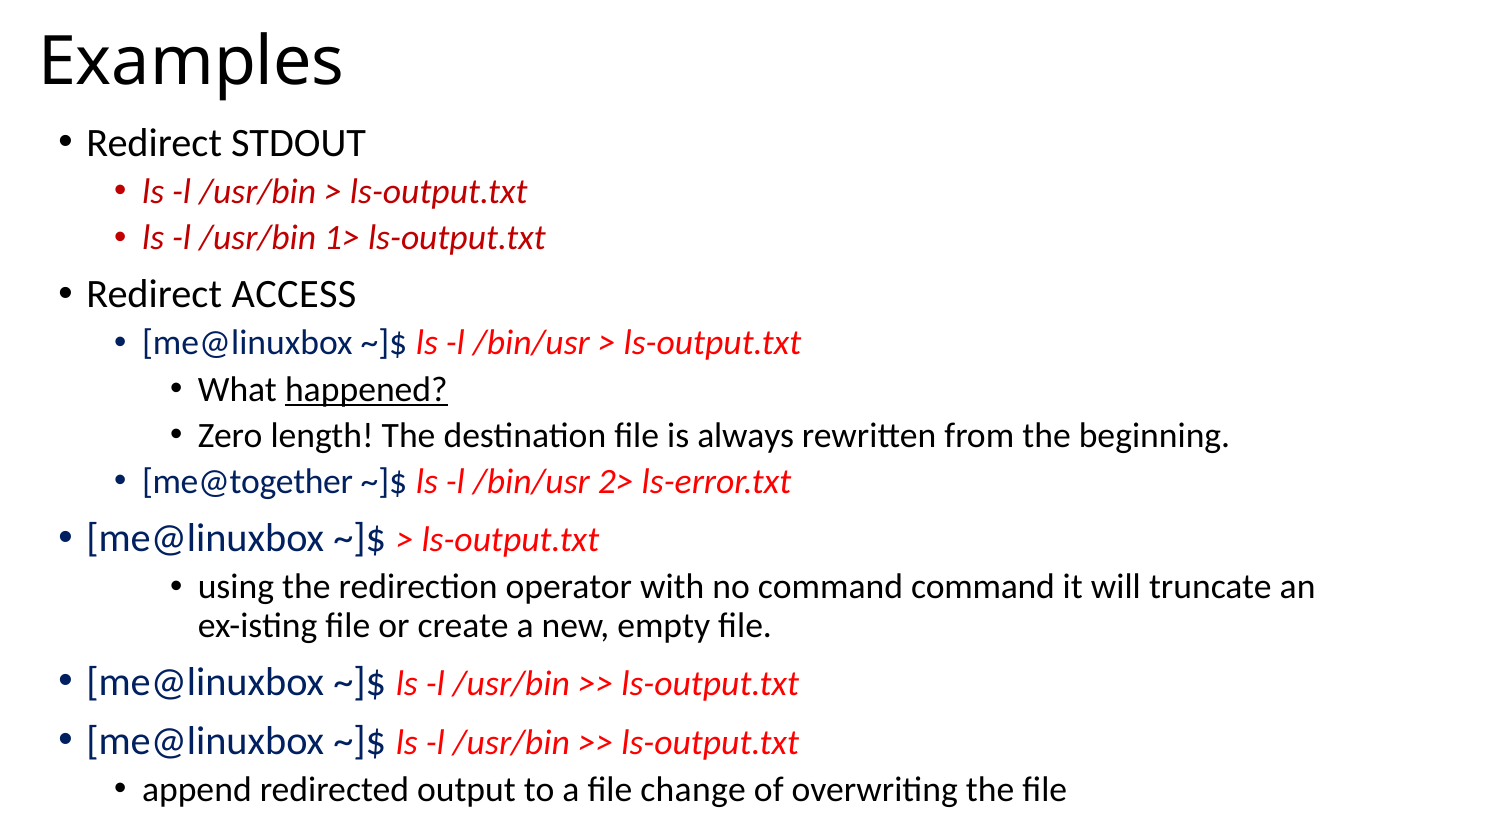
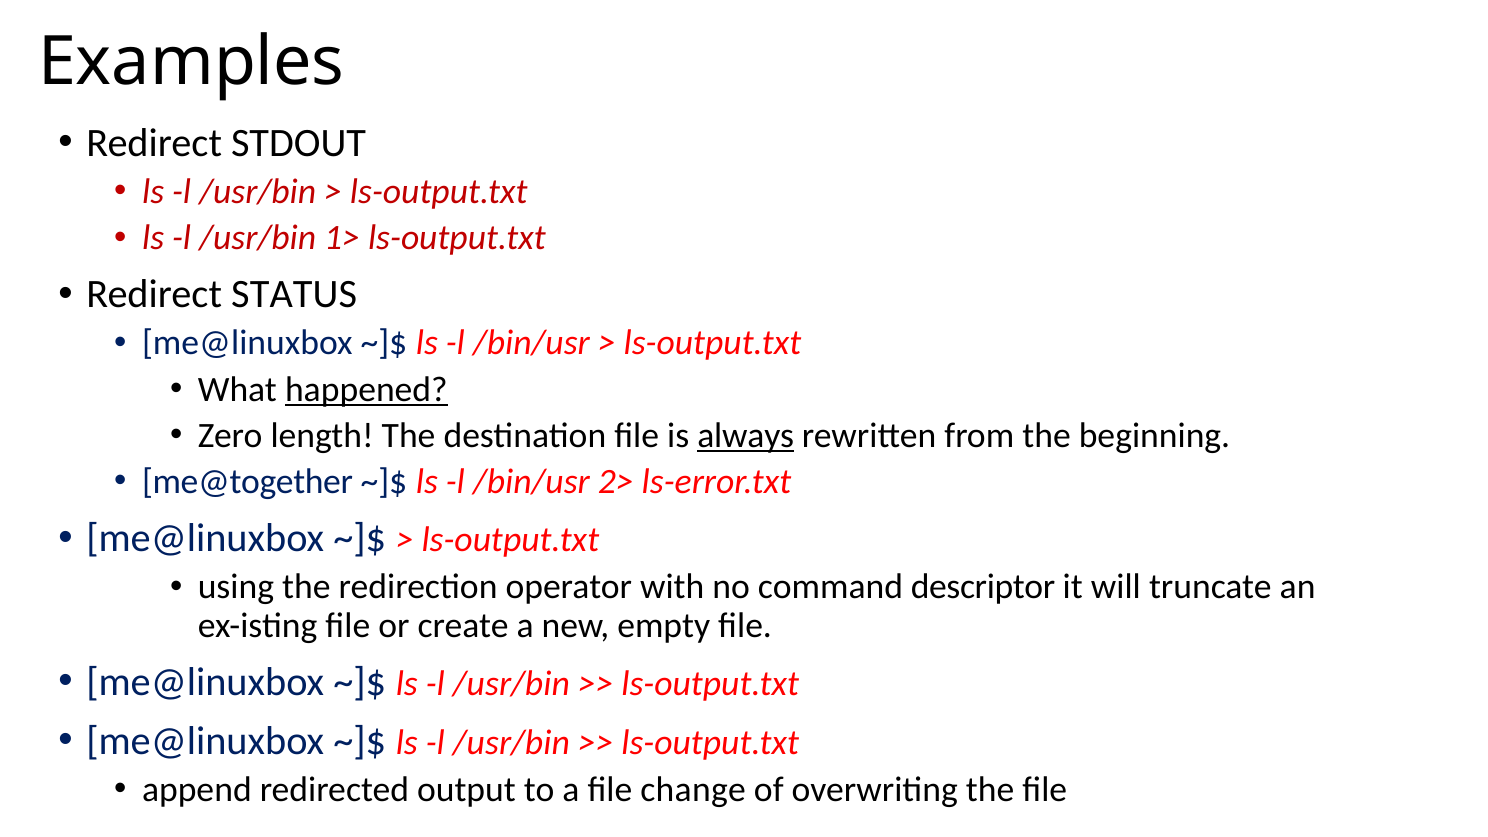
ACCESS: ACCESS -> STATUS
always underline: none -> present
command command: command -> descriptor
